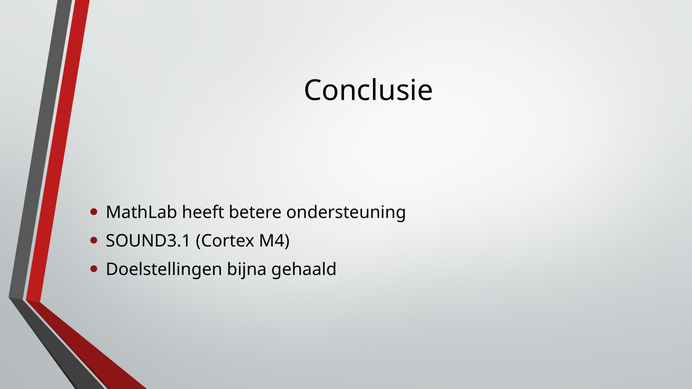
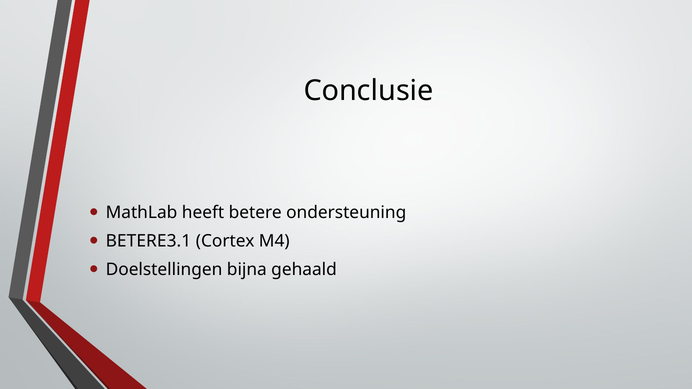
SOUND3.1: SOUND3.1 -> BETERE3.1
